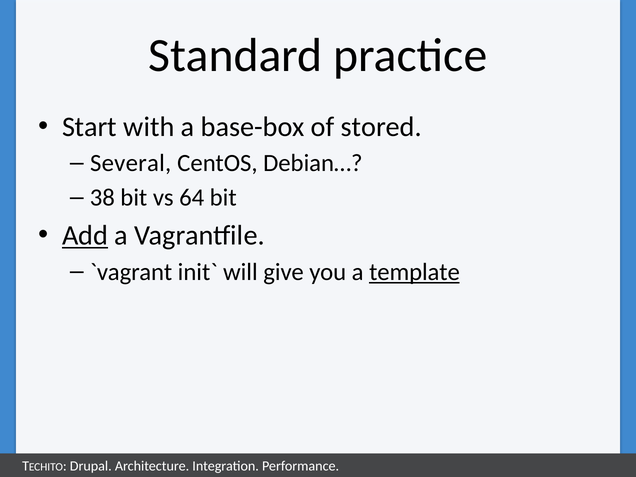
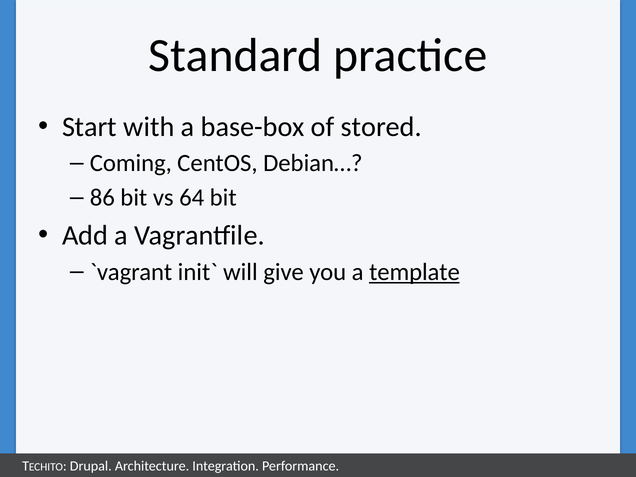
Several: Several -> Coming
38: 38 -> 86
Add underline: present -> none
